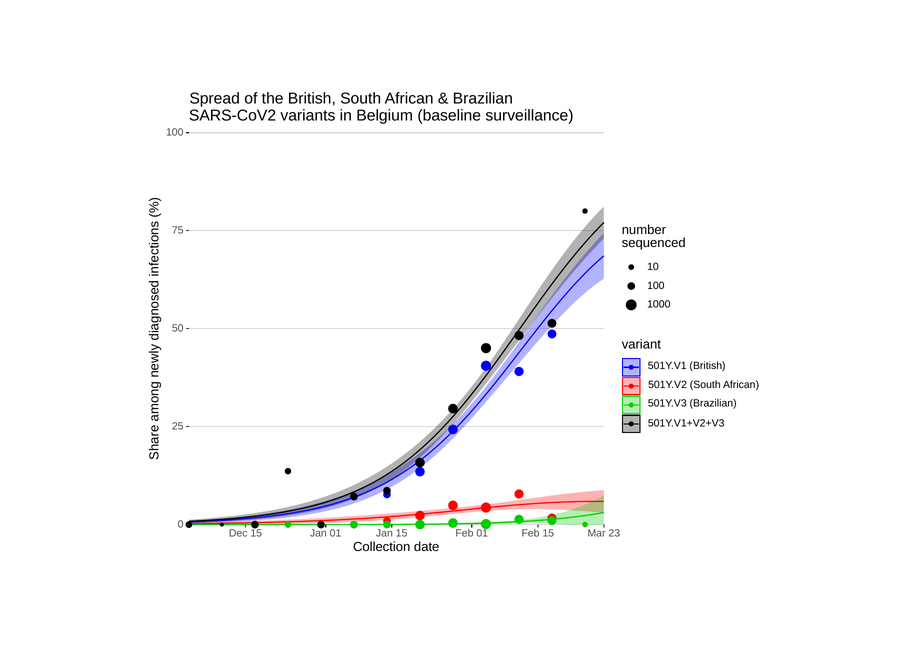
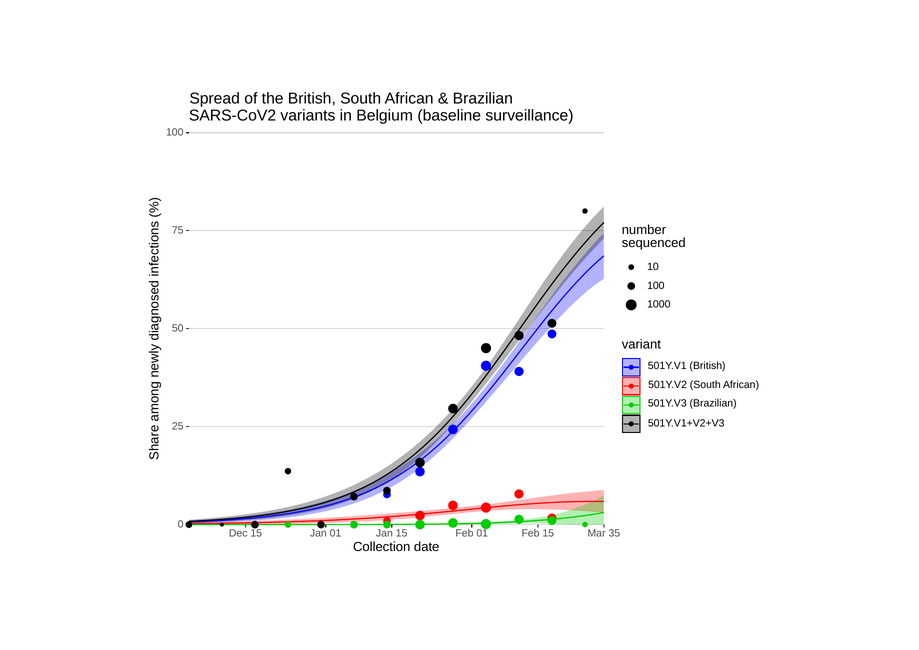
23: 23 -> 35
